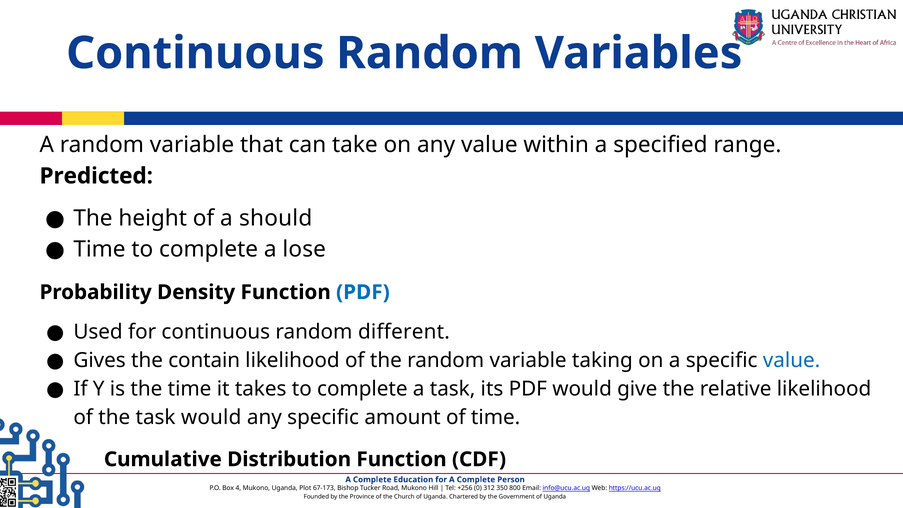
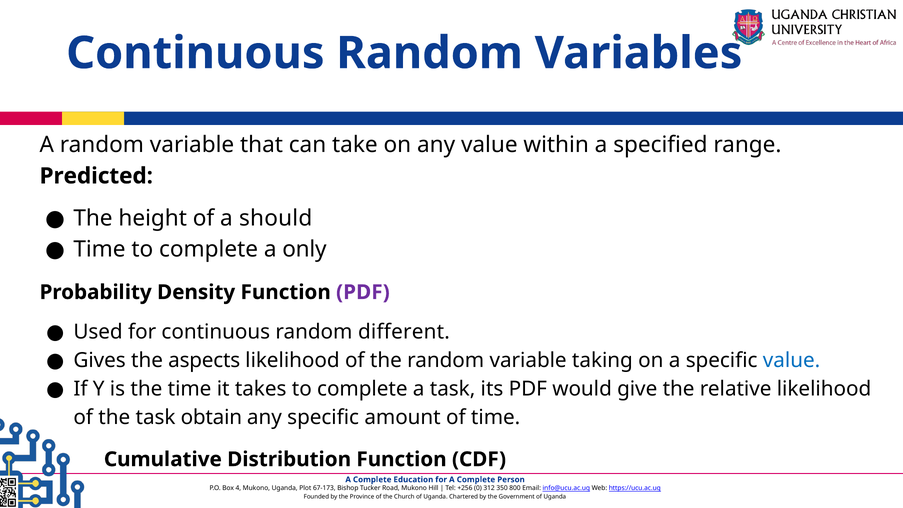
lose: lose -> only
PDF at (363, 292) colour: blue -> purple
contain: contain -> aspects
task would: would -> obtain
